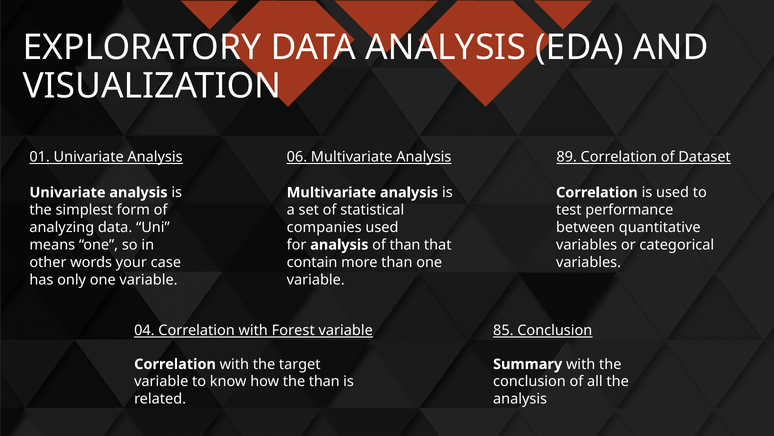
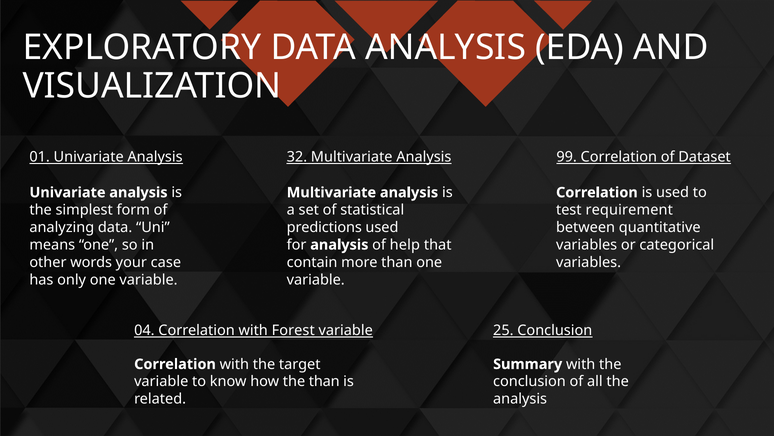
06: 06 -> 32
89: 89 -> 99
performance: performance -> requirement
companies: companies -> predictions
of than: than -> help
85: 85 -> 25
